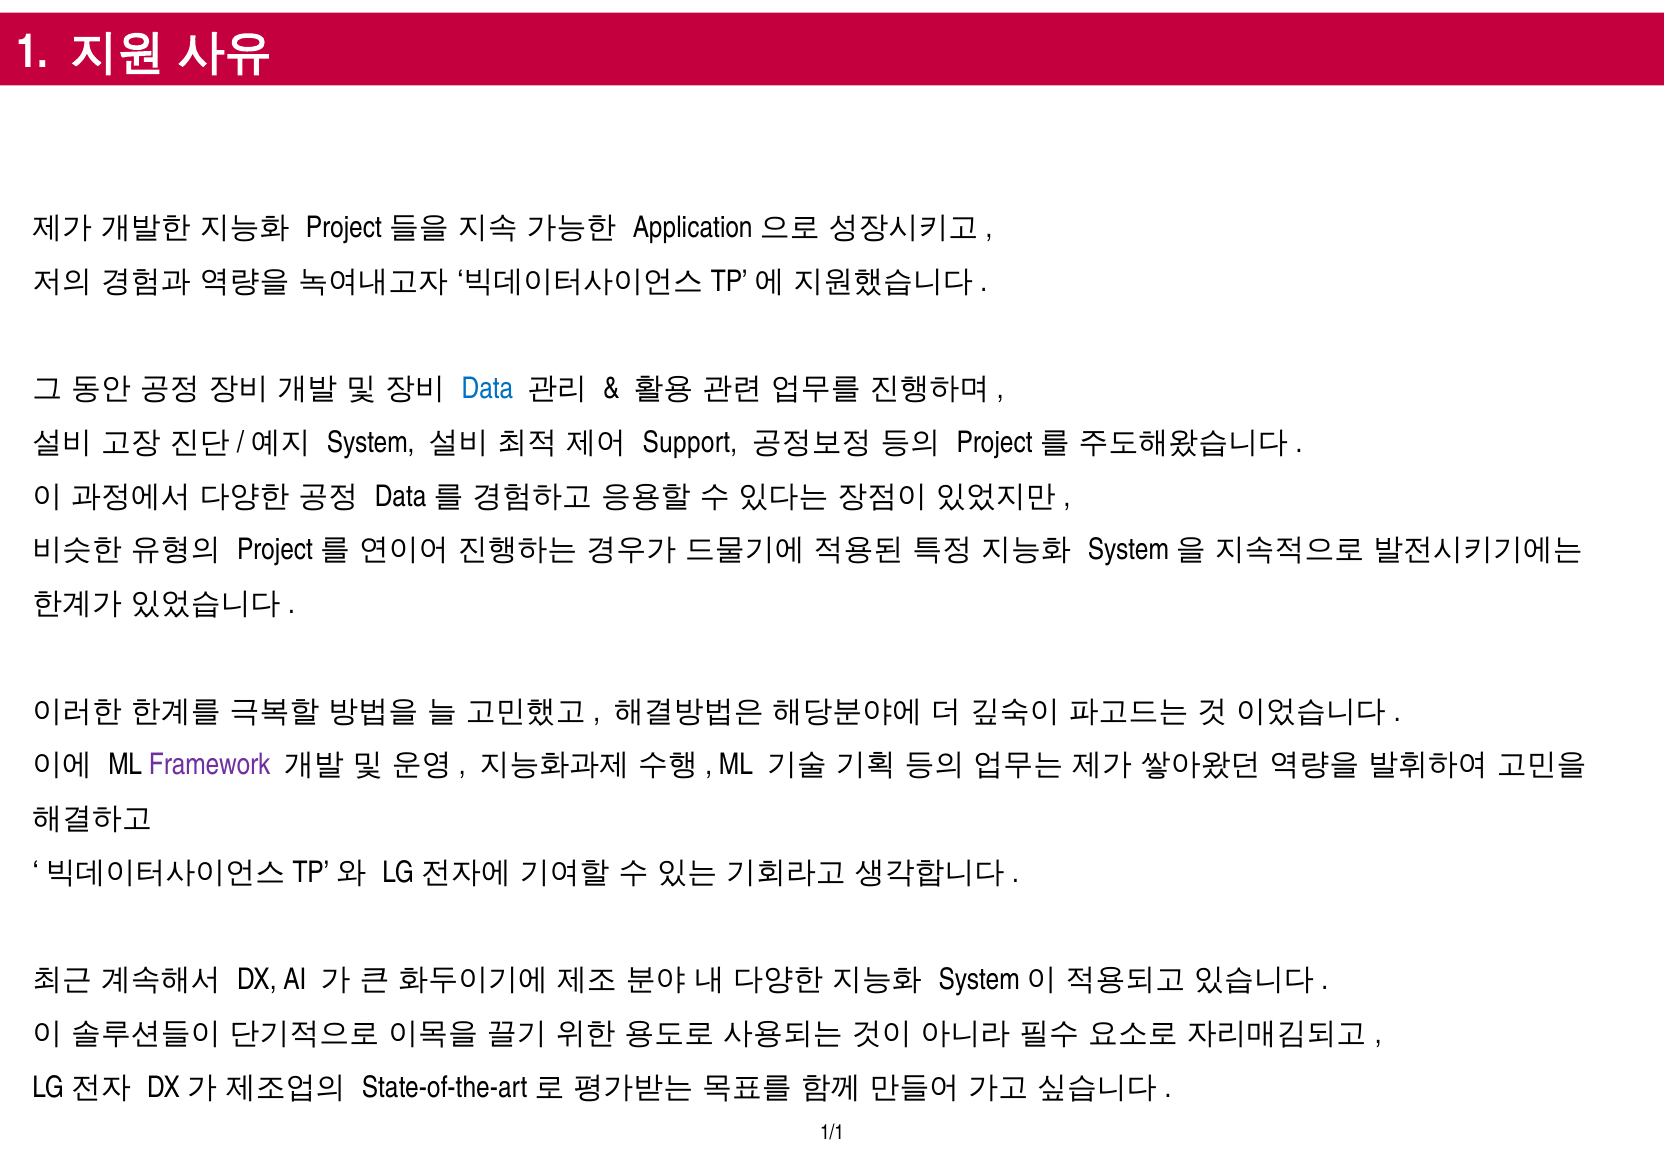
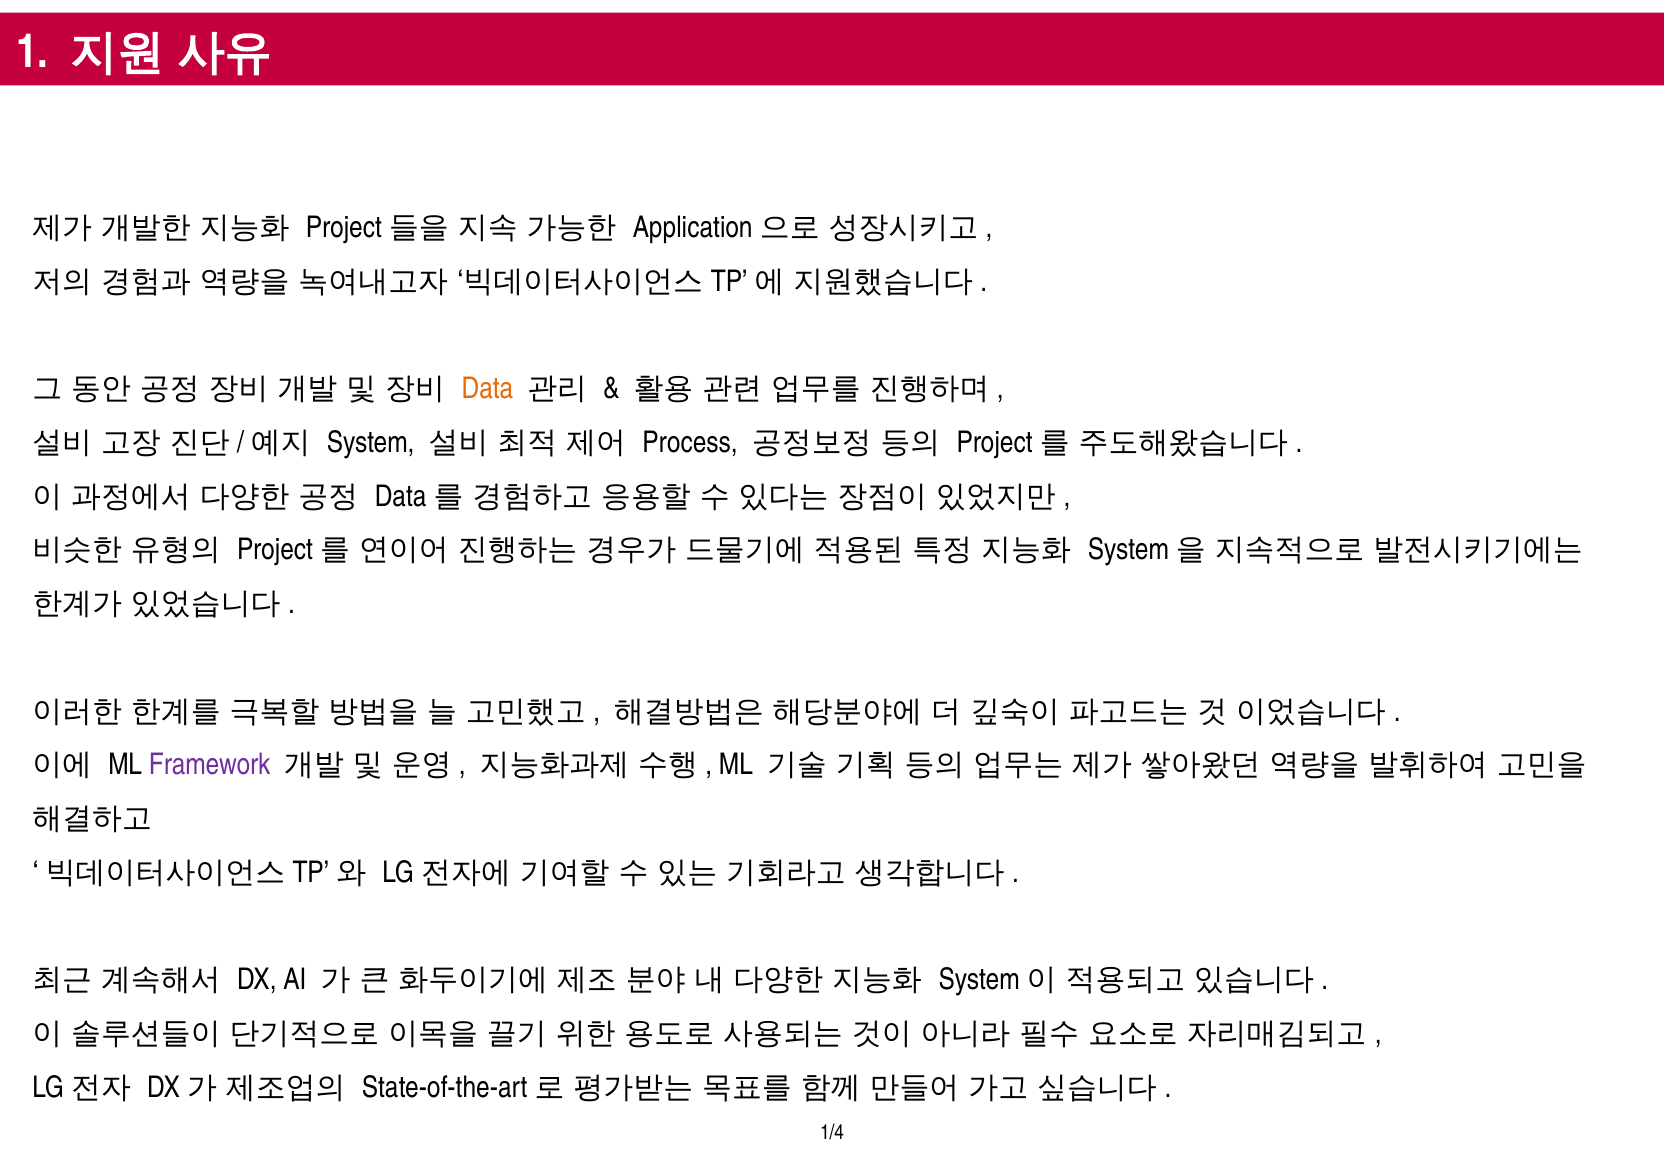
Data colour: blue -> orange
Support: Support -> Process
1/1: 1/1 -> 1/4
